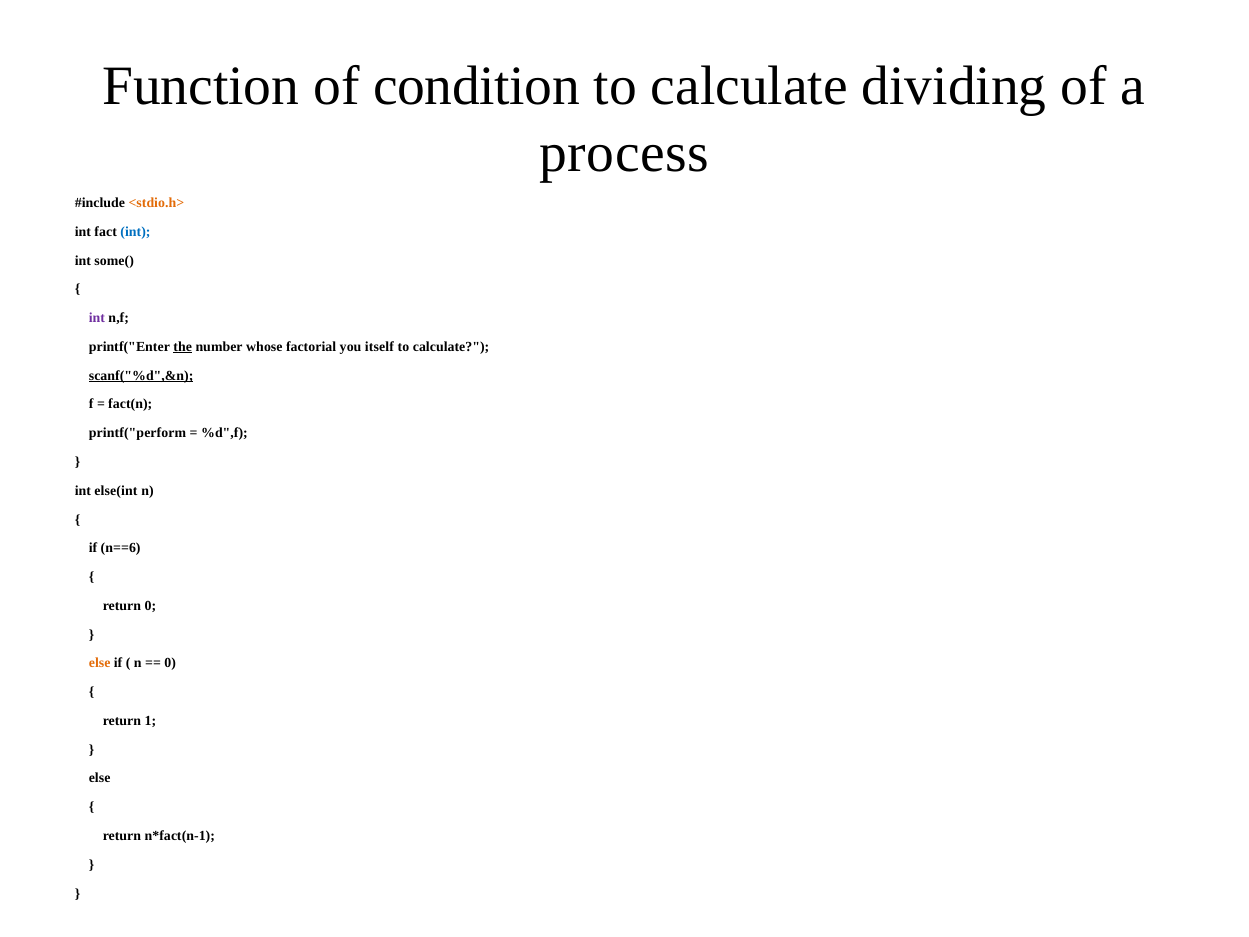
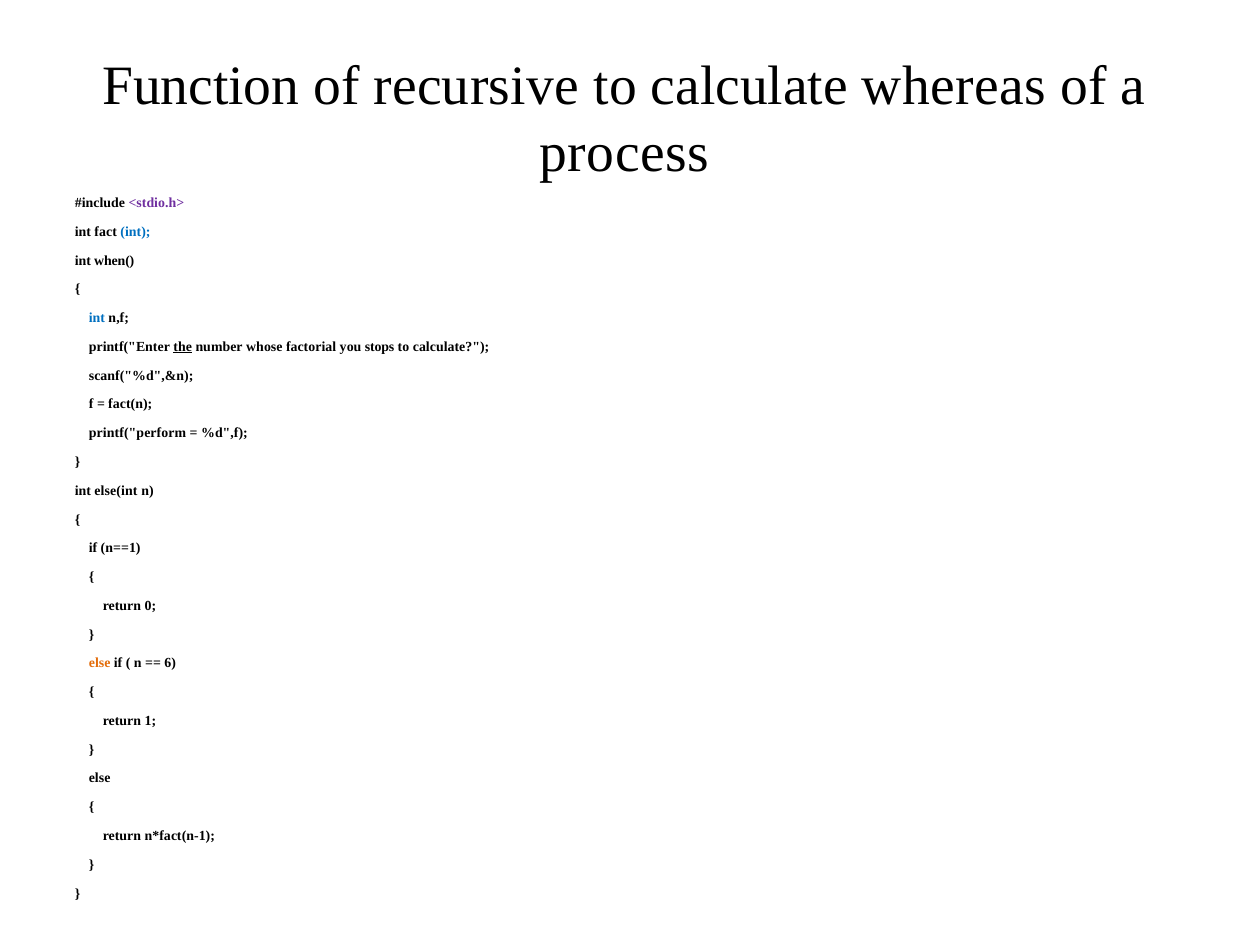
condition: condition -> recursive
dividing: dividing -> whereas
<stdio.h> colour: orange -> purple
some(: some( -> when(
int at (97, 318) colour: purple -> blue
itself: itself -> stops
scanf("%d",&n underline: present -> none
n==6: n==6 -> n==1
0 at (170, 663): 0 -> 6
